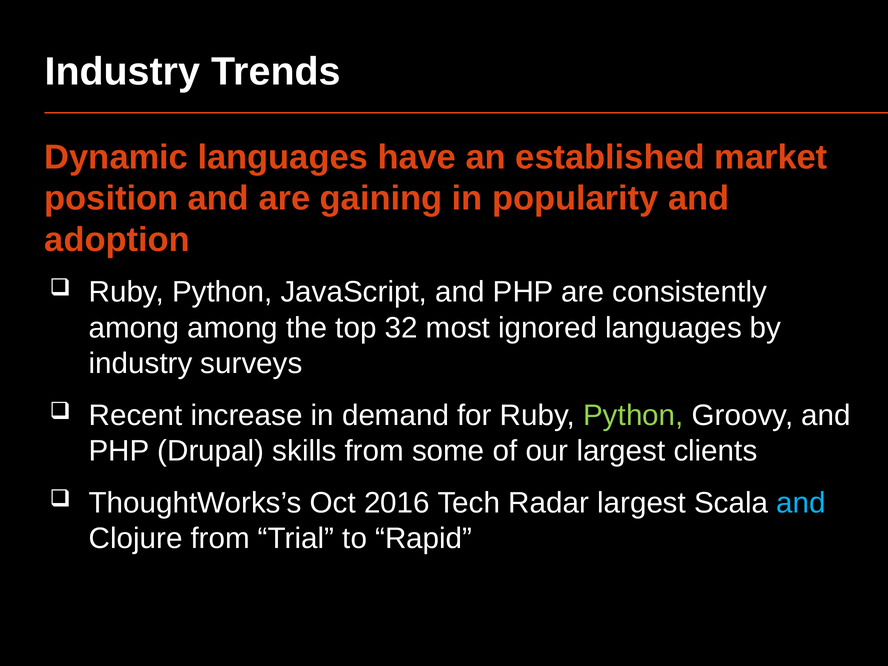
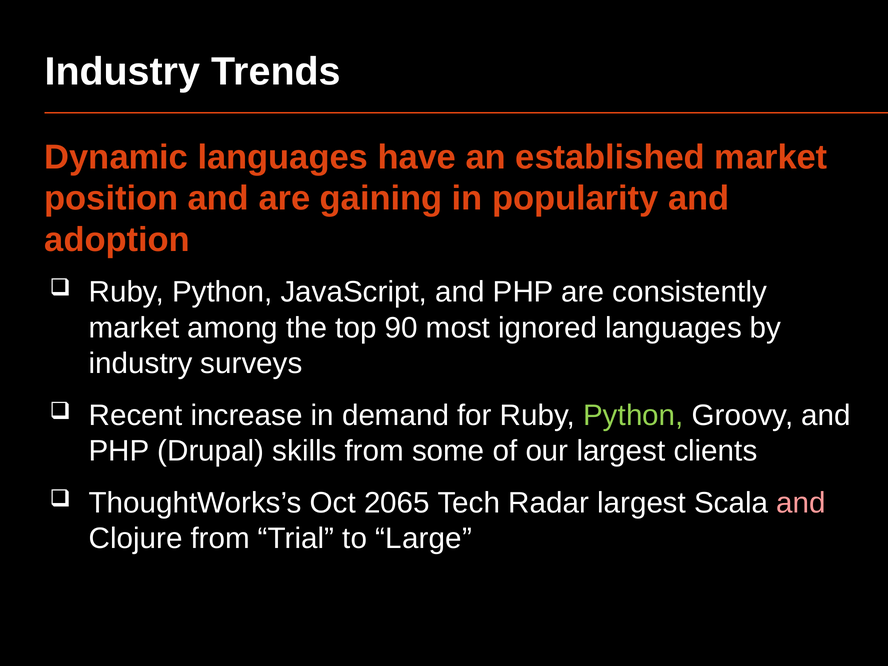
among at (134, 328): among -> market
32: 32 -> 90
2016: 2016 -> 2065
and at (801, 503) colour: light blue -> pink
Rapid: Rapid -> Large
